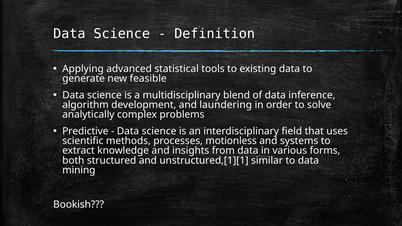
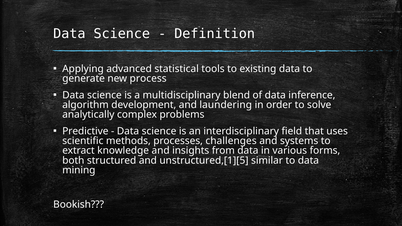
feasible: feasible -> process
motionless: motionless -> challenges
unstructured,[1][1: unstructured,[1][1 -> unstructured,[1][5
